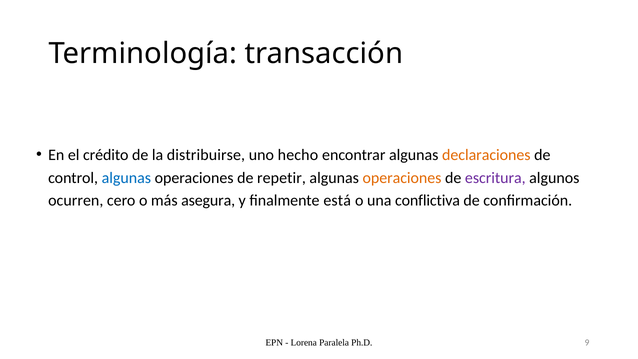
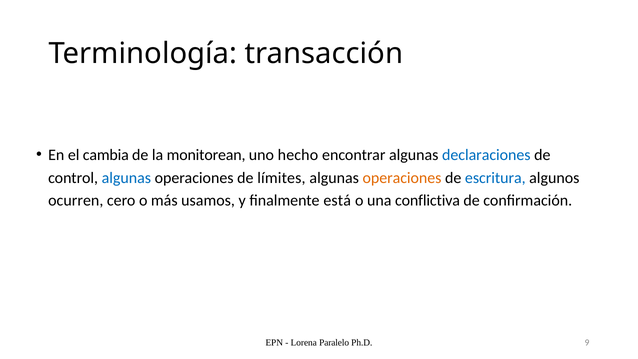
crédito: crédito -> cambia
distribuirse: distribuirse -> monitorean
declaraciones colour: orange -> blue
repetir: repetir -> límites
escritura colour: purple -> blue
asegura: asegura -> usamos
Paralela: Paralela -> Paralelo
